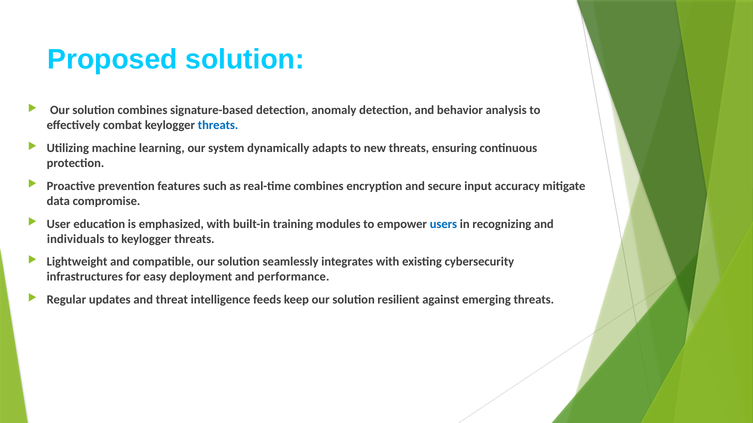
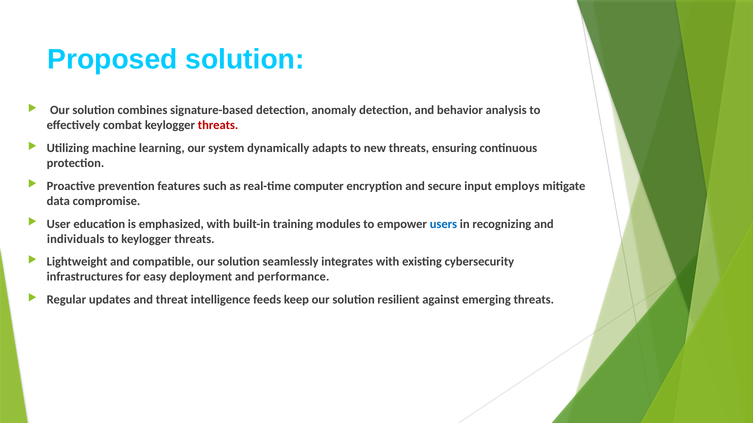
threats at (218, 125) colour: blue -> red
real-time combines: combines -> computer
accuracy: accuracy -> employs
